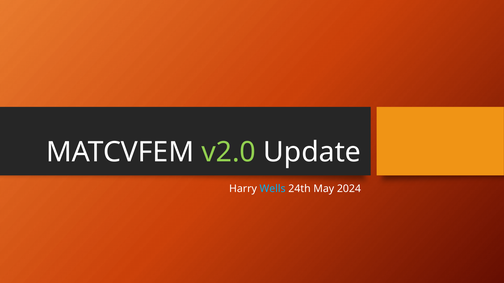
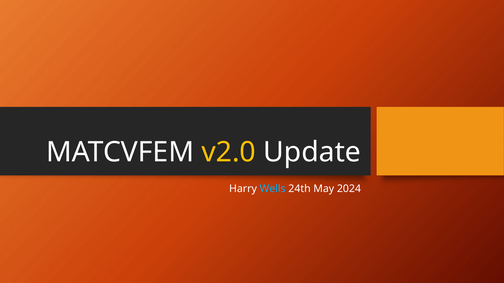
v2.0 colour: light green -> yellow
